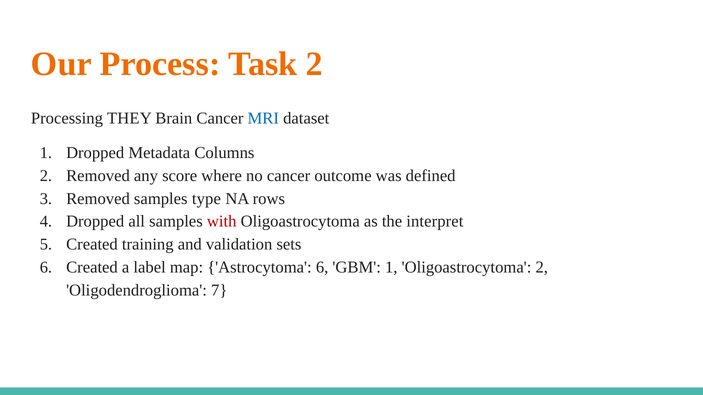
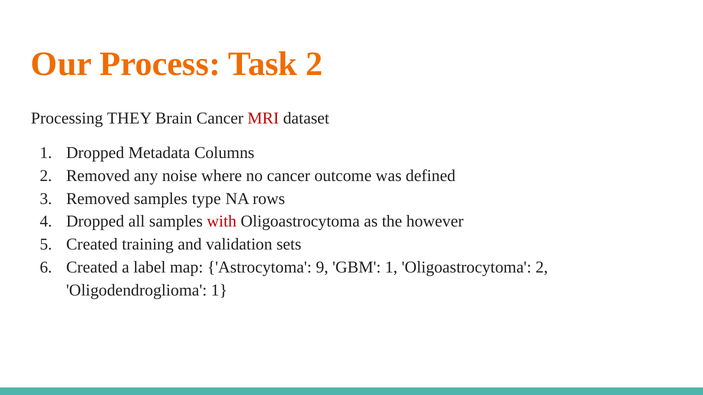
MRI colour: blue -> red
score: score -> noise
interpret: interpret -> however
Astrocytoma 6: 6 -> 9
Oligodendroglioma 7: 7 -> 1
